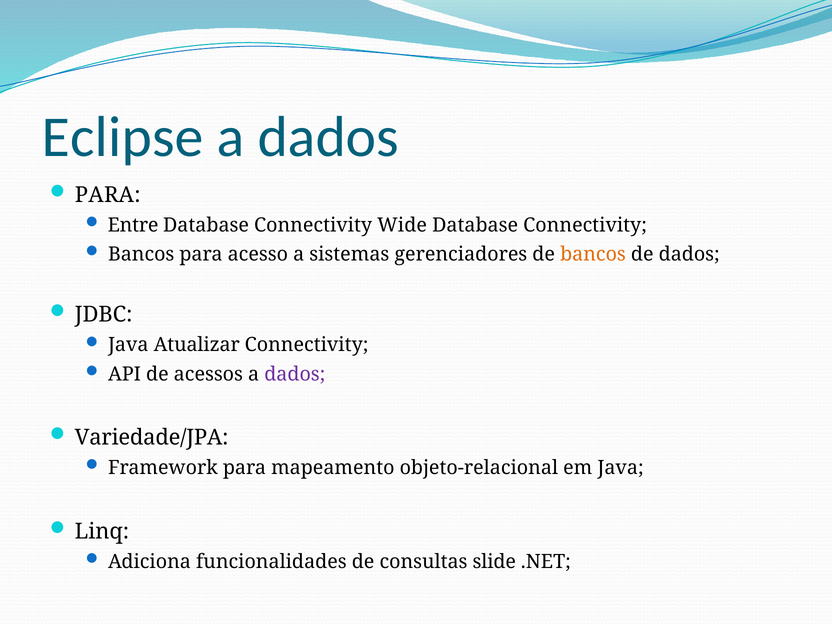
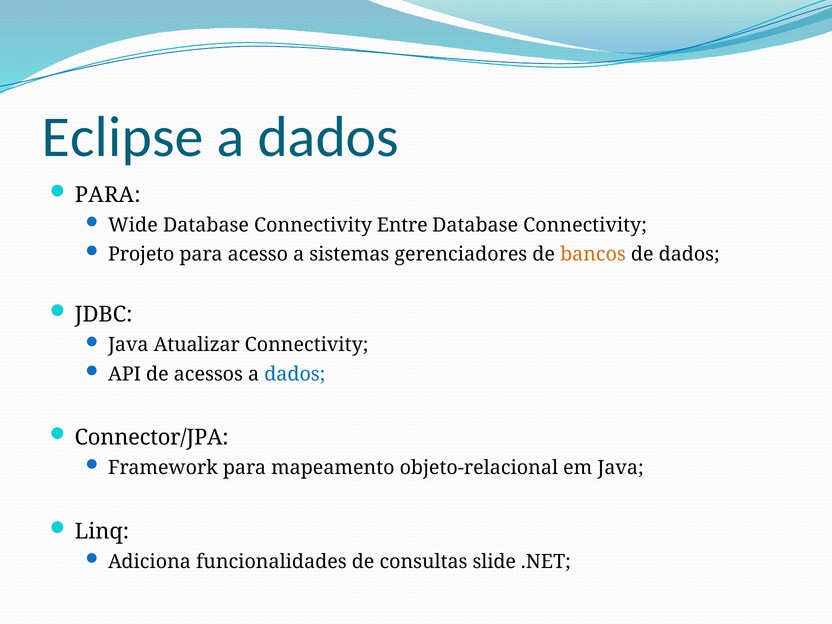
Entre: Entre -> Wide
Wide: Wide -> Entre
Bancos at (141, 254): Bancos -> Projeto
dados at (295, 374) colour: purple -> blue
Variedade/JPA: Variedade/JPA -> Connector/JPA
